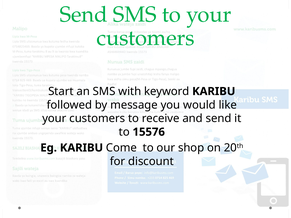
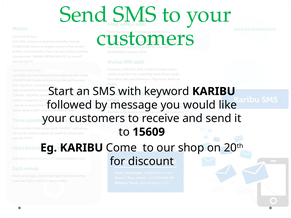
15576: 15576 -> 15609
